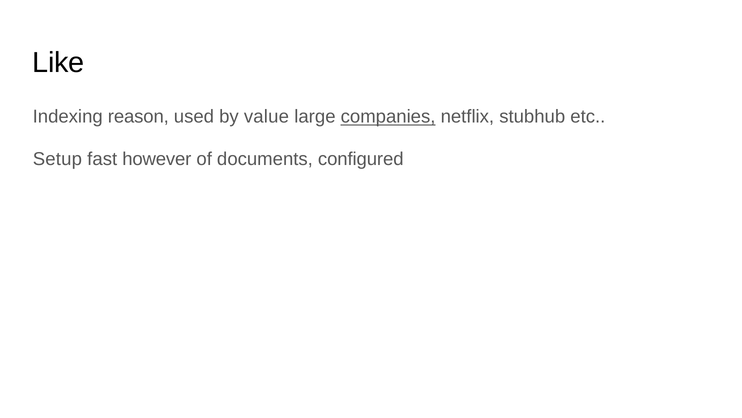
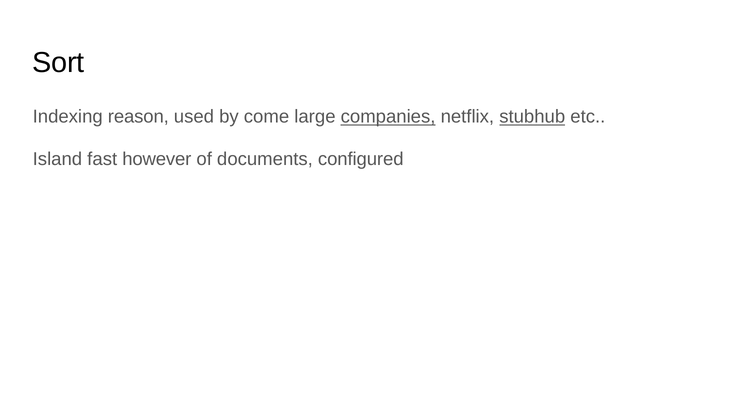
Like: Like -> Sort
value: value -> come
stubhub underline: none -> present
Setup: Setup -> Island
